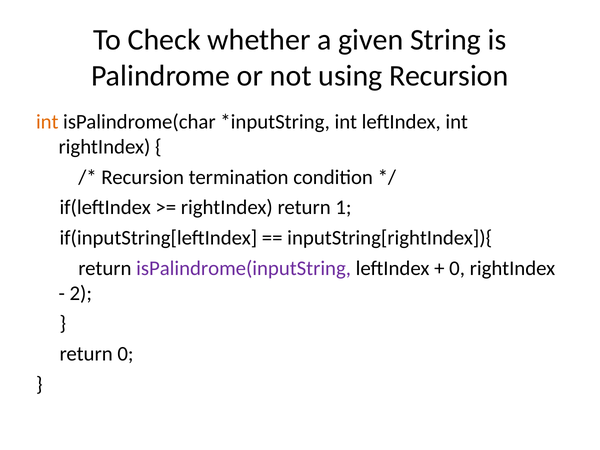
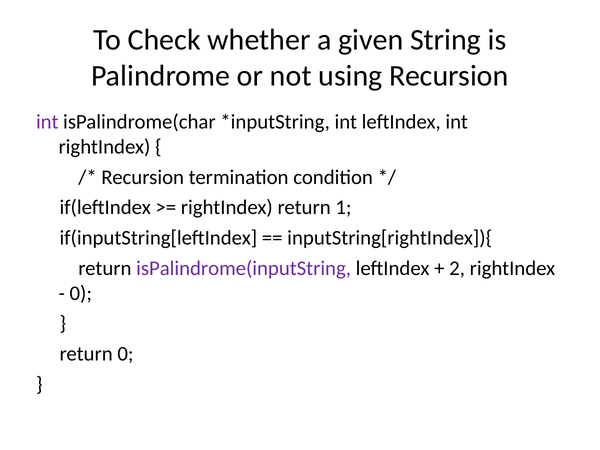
int at (47, 122) colour: orange -> purple
0 at (457, 268): 0 -> 2
2 at (81, 293): 2 -> 0
